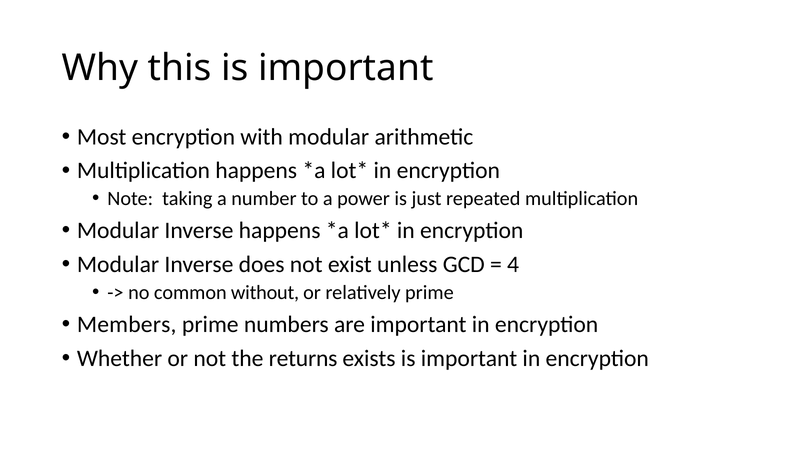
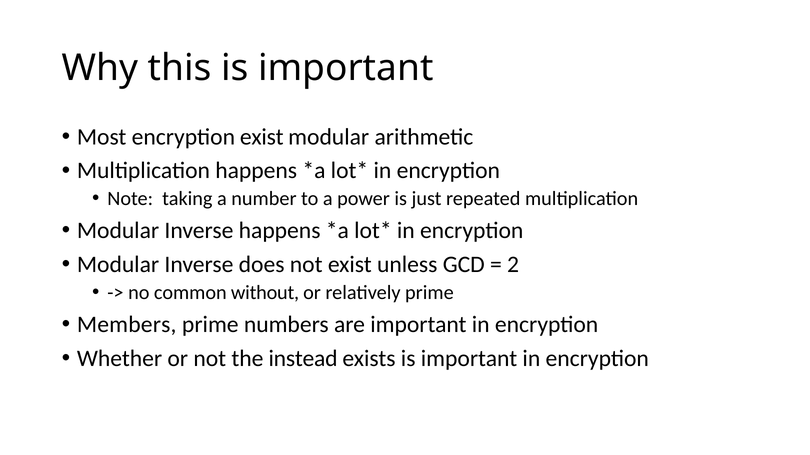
encryption with: with -> exist
4: 4 -> 2
returns: returns -> instead
